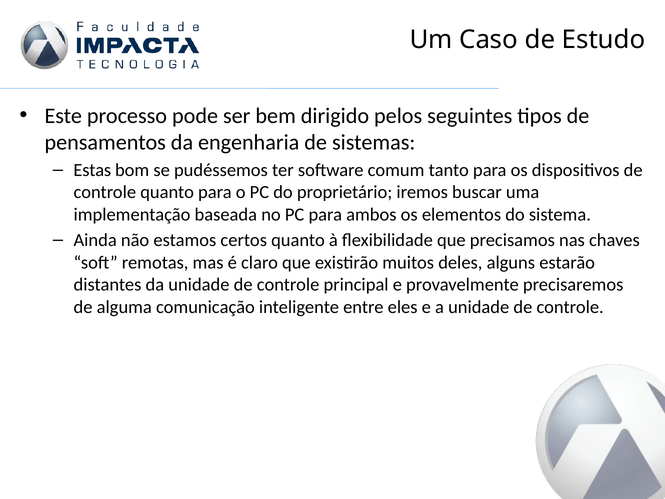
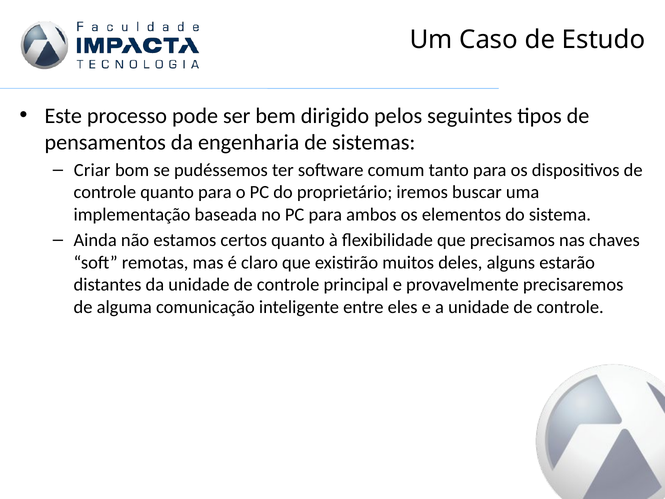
Estas: Estas -> Criar
